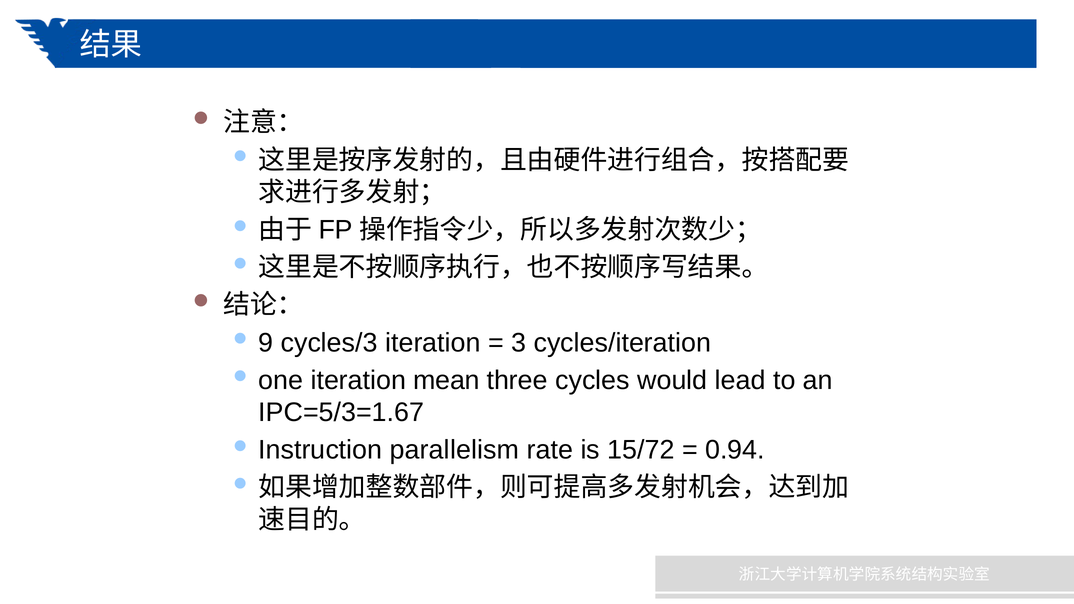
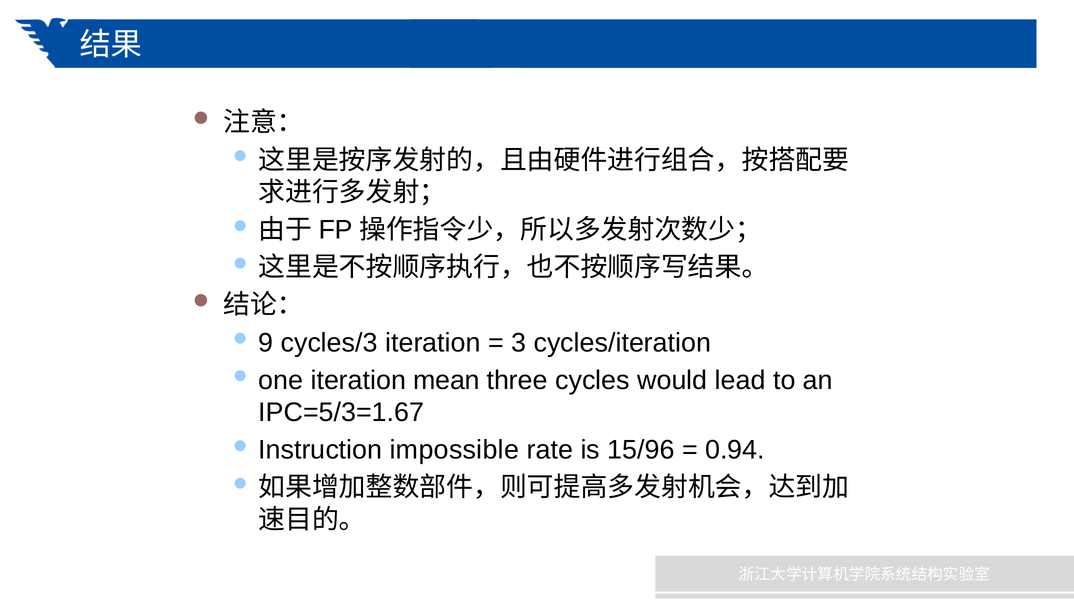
parallelism: parallelism -> impossible
15/72: 15/72 -> 15/96
